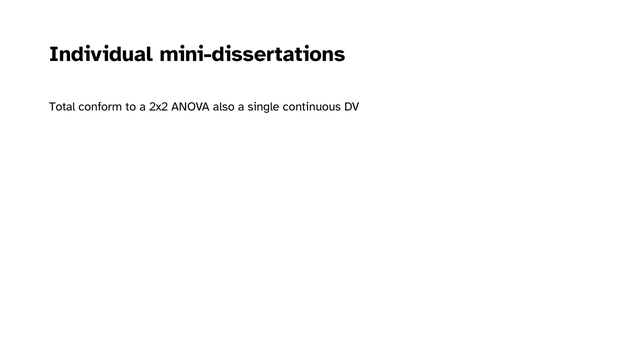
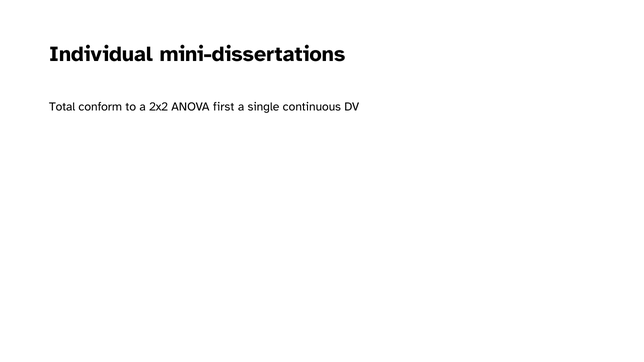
also: also -> first
